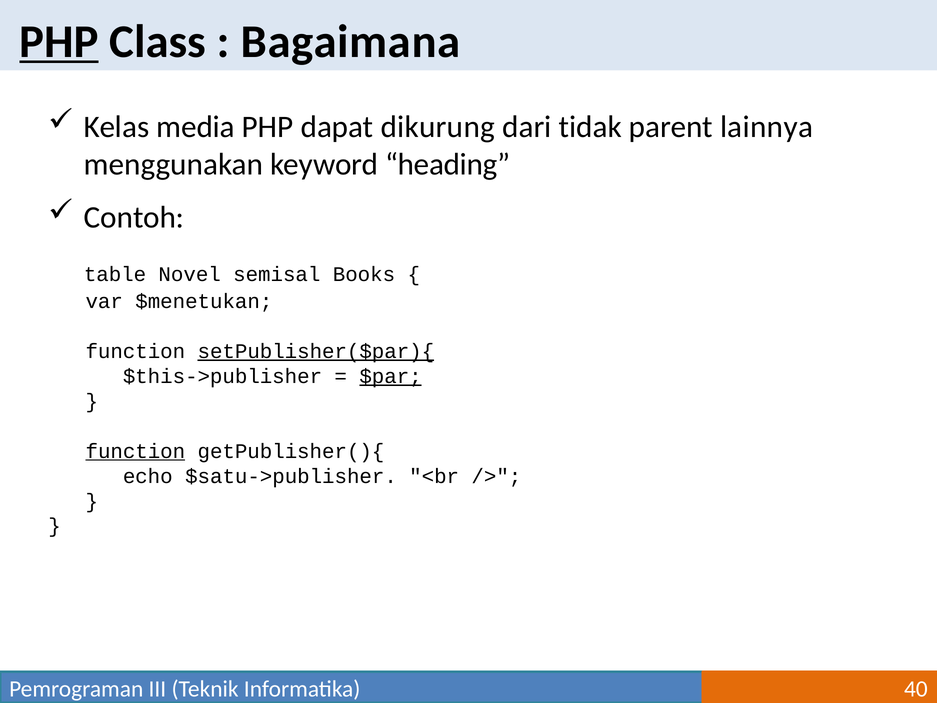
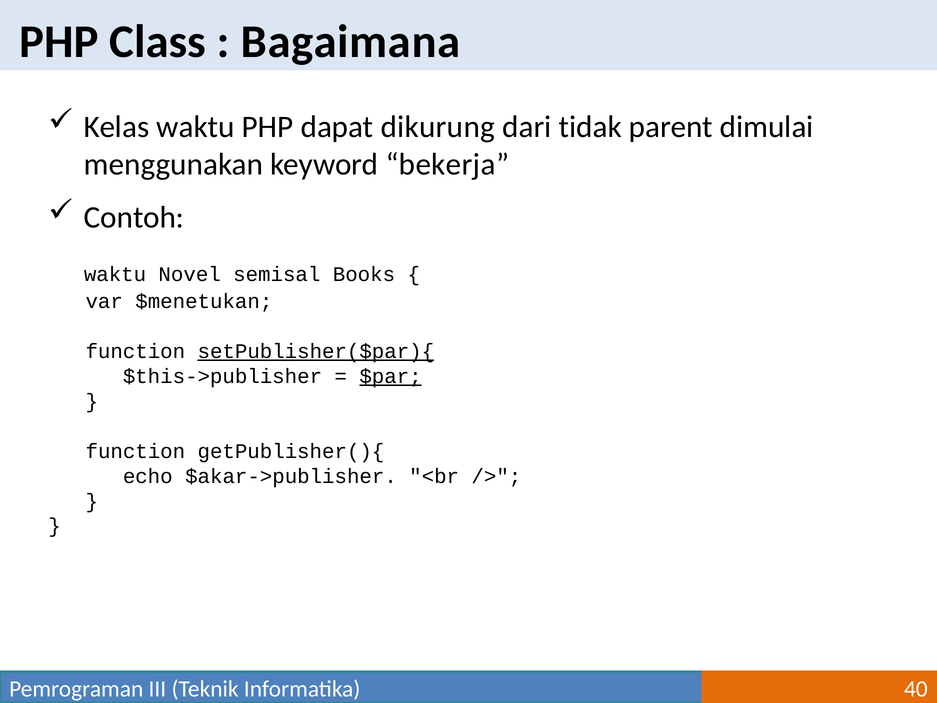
PHP at (59, 42) underline: present -> none
Kelas media: media -> waktu
lainnya: lainnya -> dimulai
heading: heading -> bekerja
table at (115, 274): table -> waktu
function at (135, 451) underline: present -> none
$satu->publisher: $satu->publisher -> $akar->publisher
